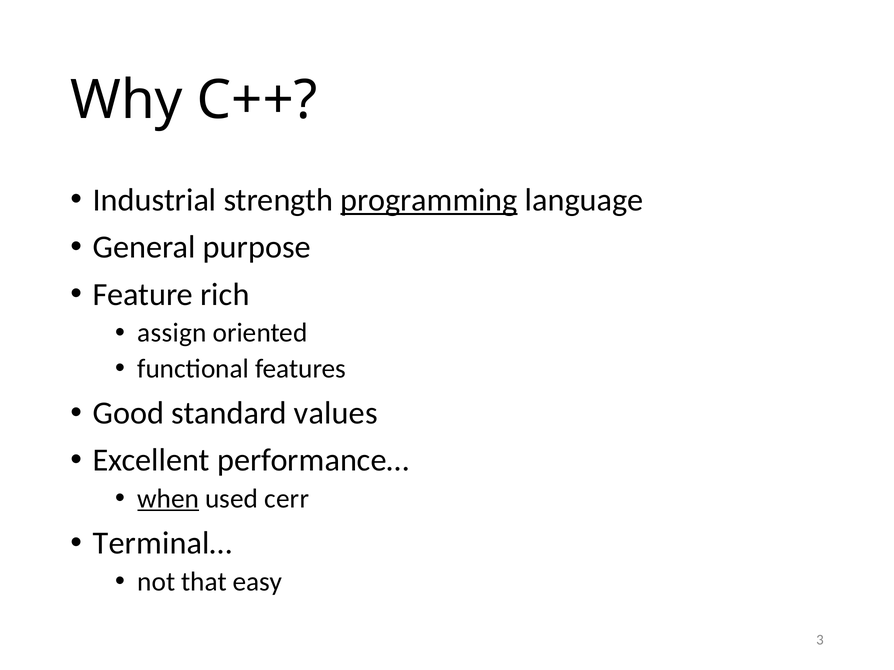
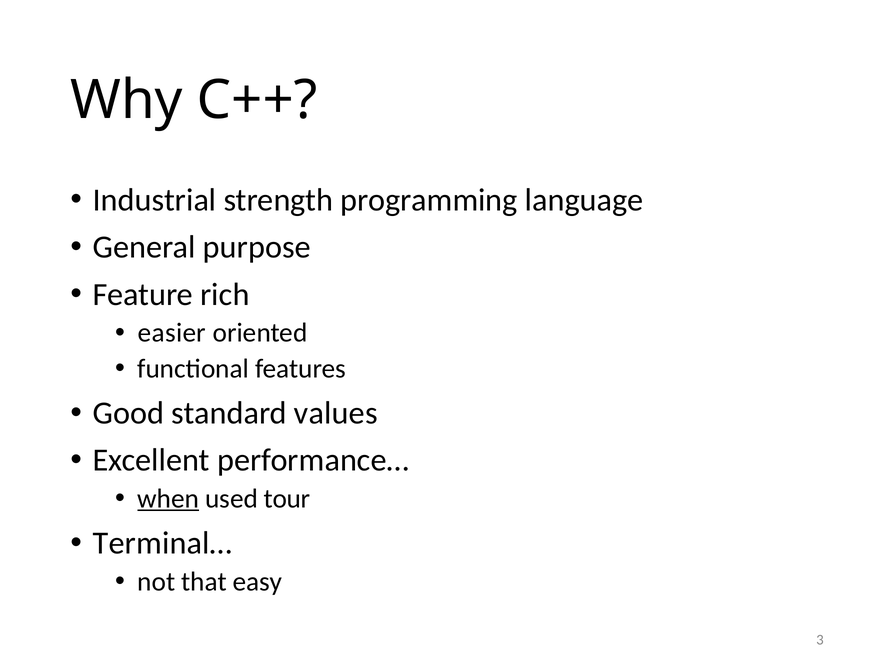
programming underline: present -> none
assign: assign -> easier
cerr: cerr -> tour
